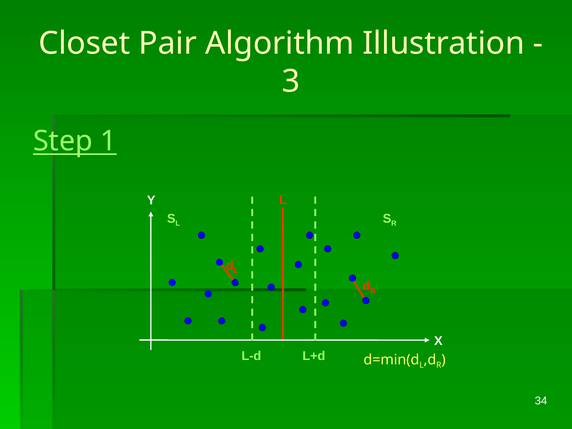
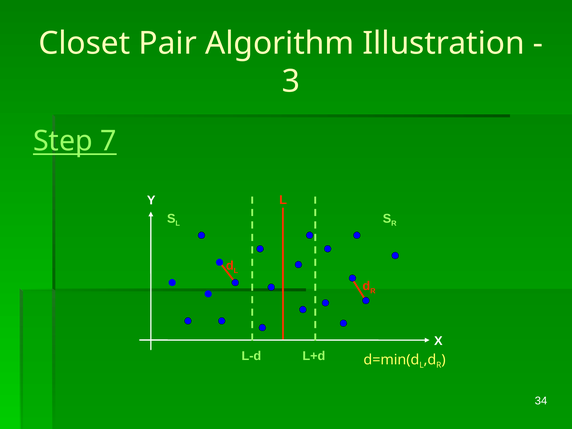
1: 1 -> 7
